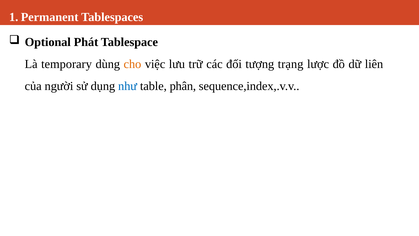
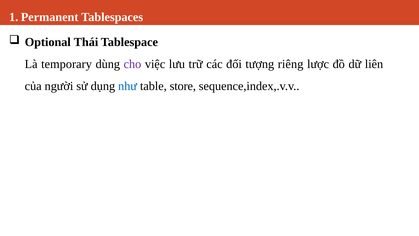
Phát: Phát -> Thái
cho colour: orange -> purple
trạng: trạng -> riêng
phân: phân -> store
